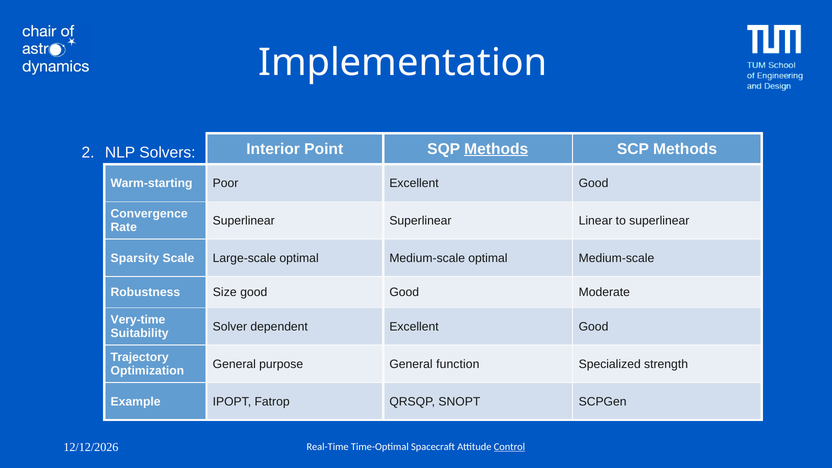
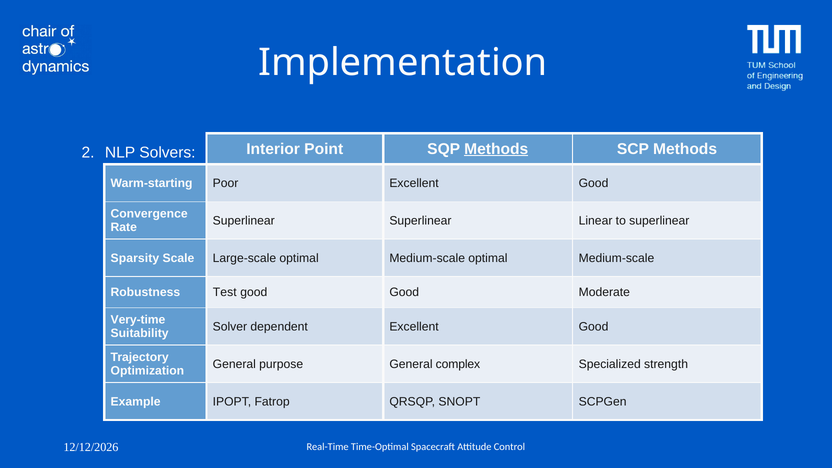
Size: Size -> Test
function: function -> complex
Control underline: present -> none
